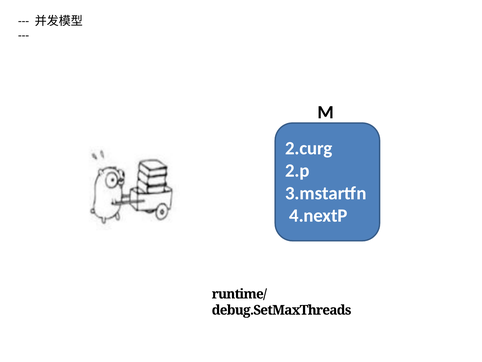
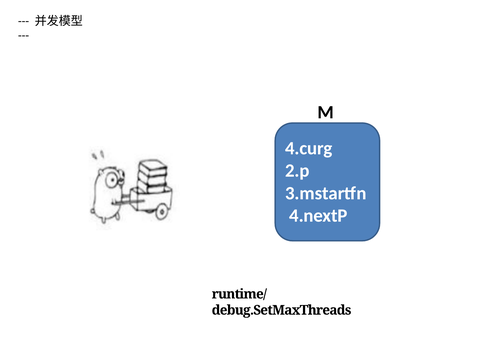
2.curg: 2.curg -> 4.curg
